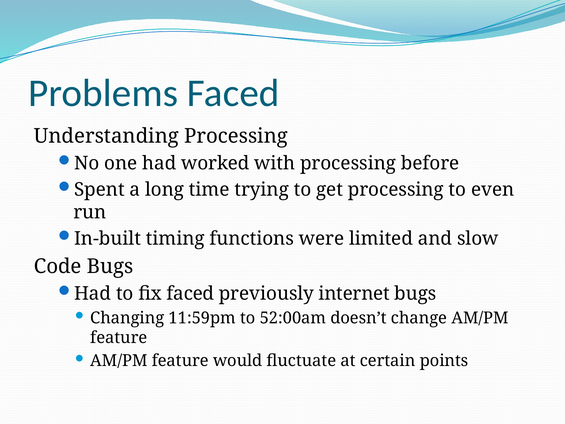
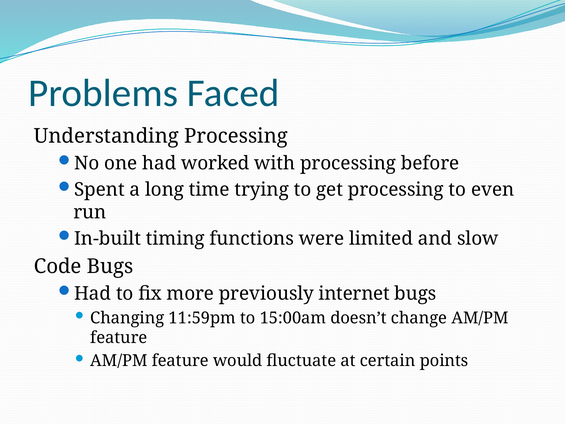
fix faced: faced -> more
52:00am: 52:00am -> 15:00am
